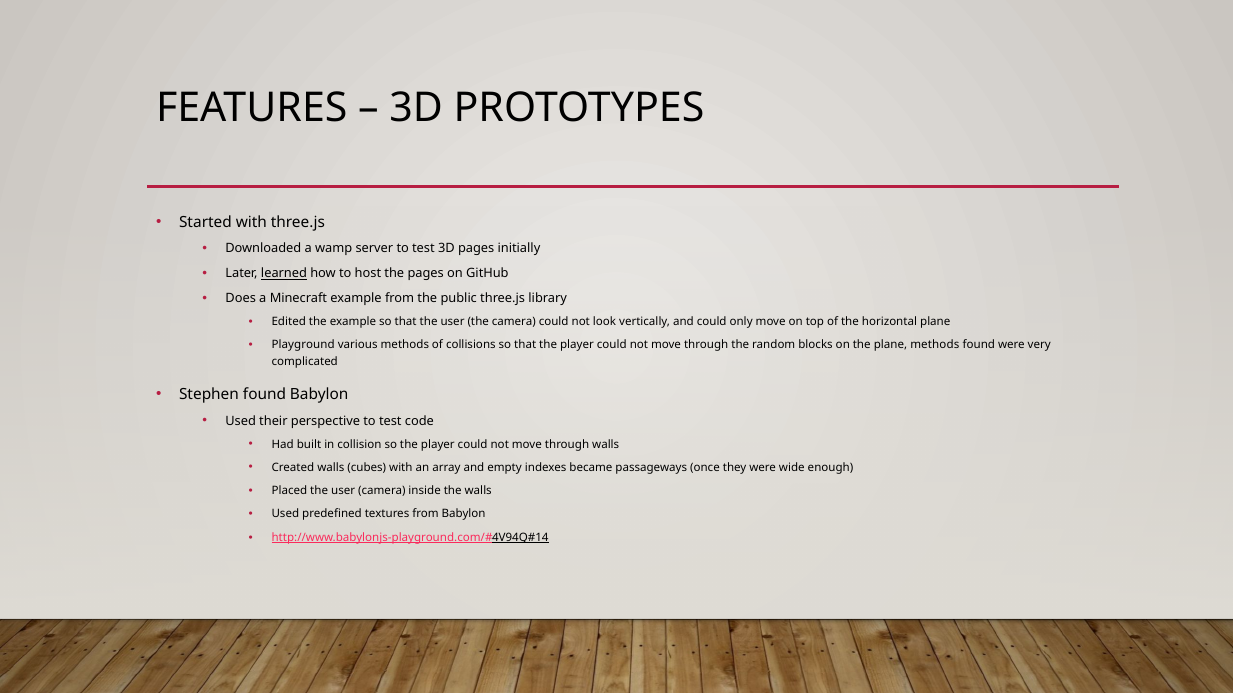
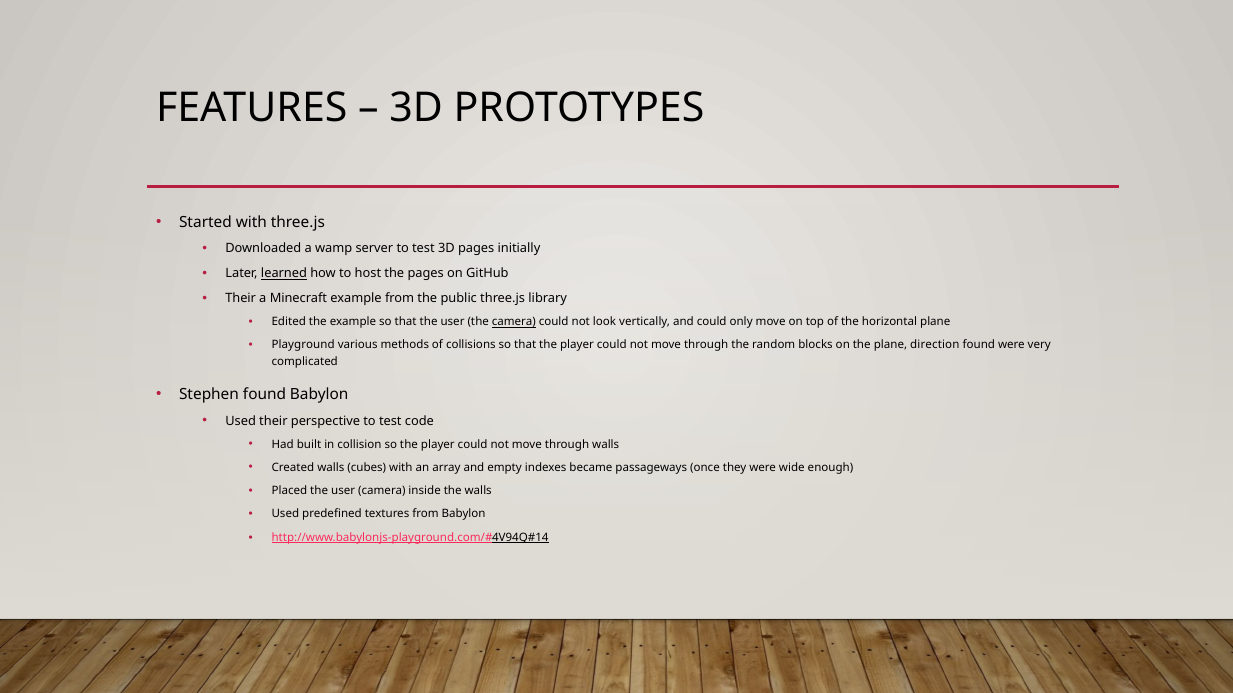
Does at (241, 299): Does -> Their
camera at (514, 322) underline: none -> present
plane methods: methods -> direction
